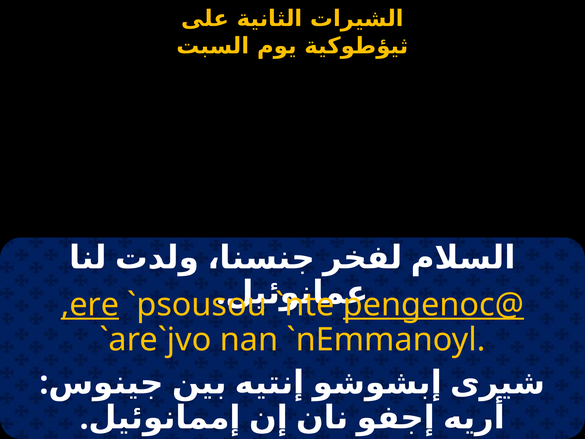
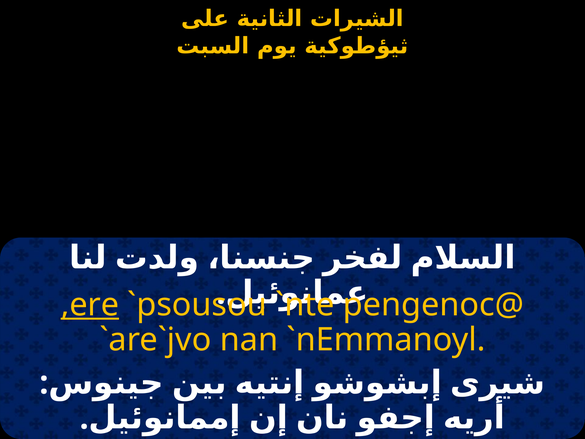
pengenoc@ underline: present -> none
